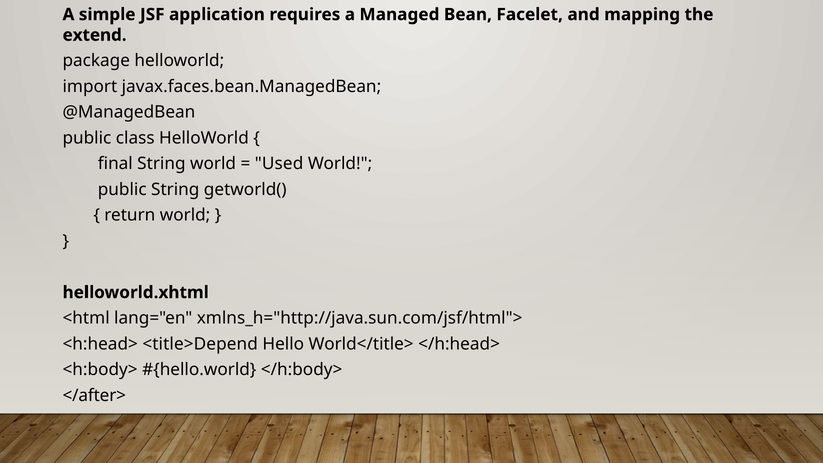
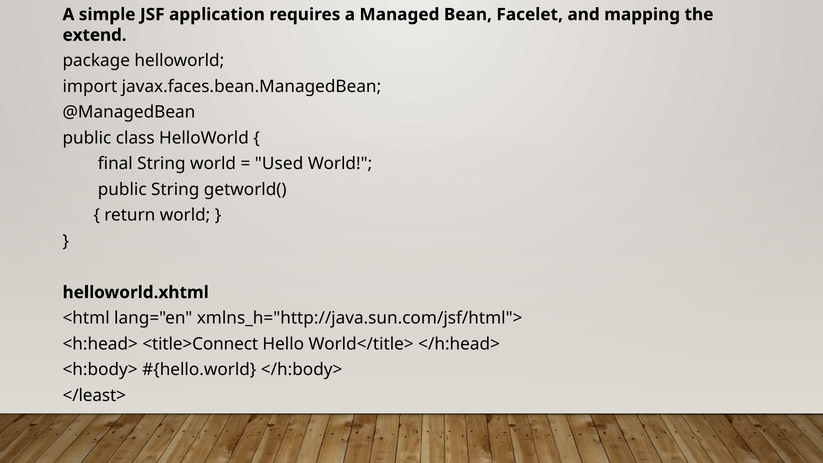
<title>Depend: <title>Depend -> <title>Connect
</after>: </after> -> </least>
